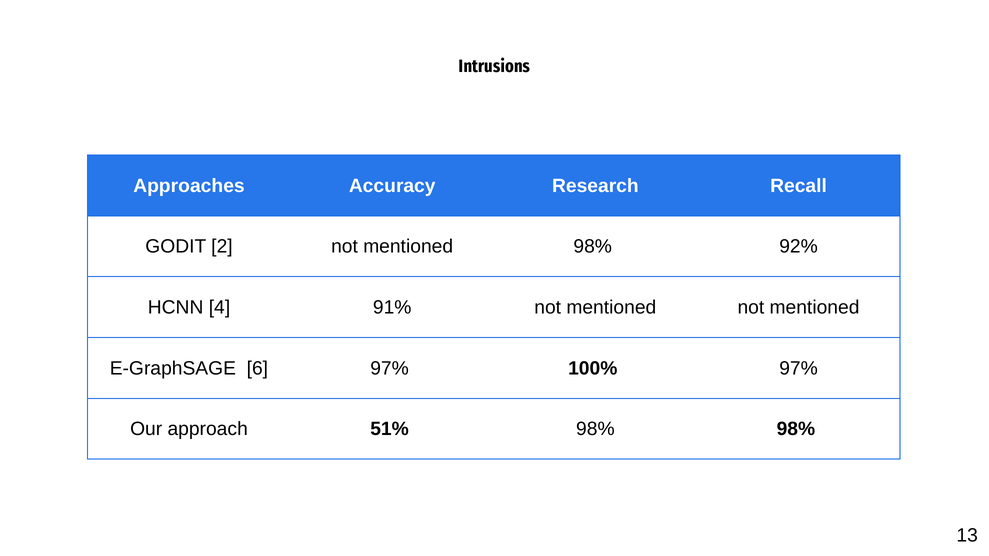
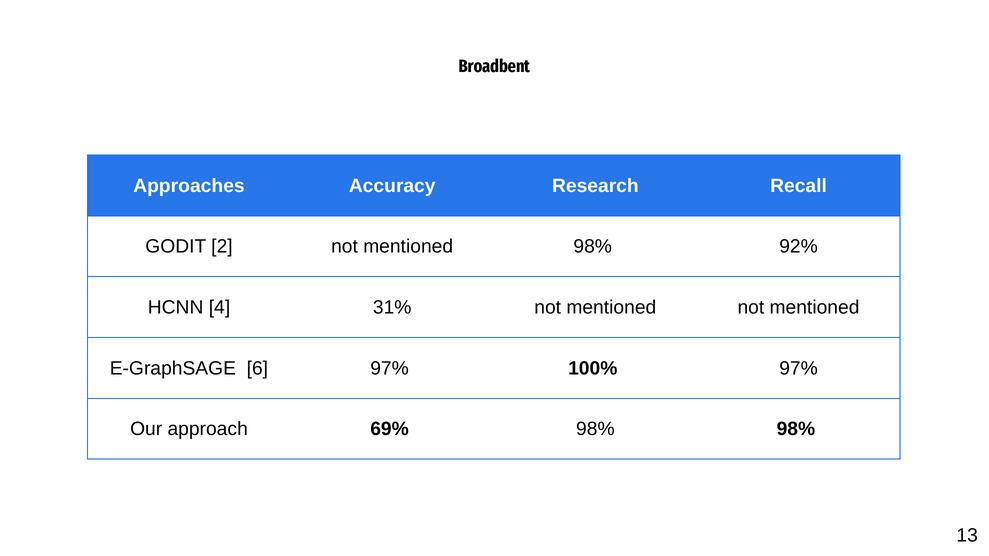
Intrusions: Intrusions -> Broadbent
91%: 91% -> 31%
51%: 51% -> 69%
